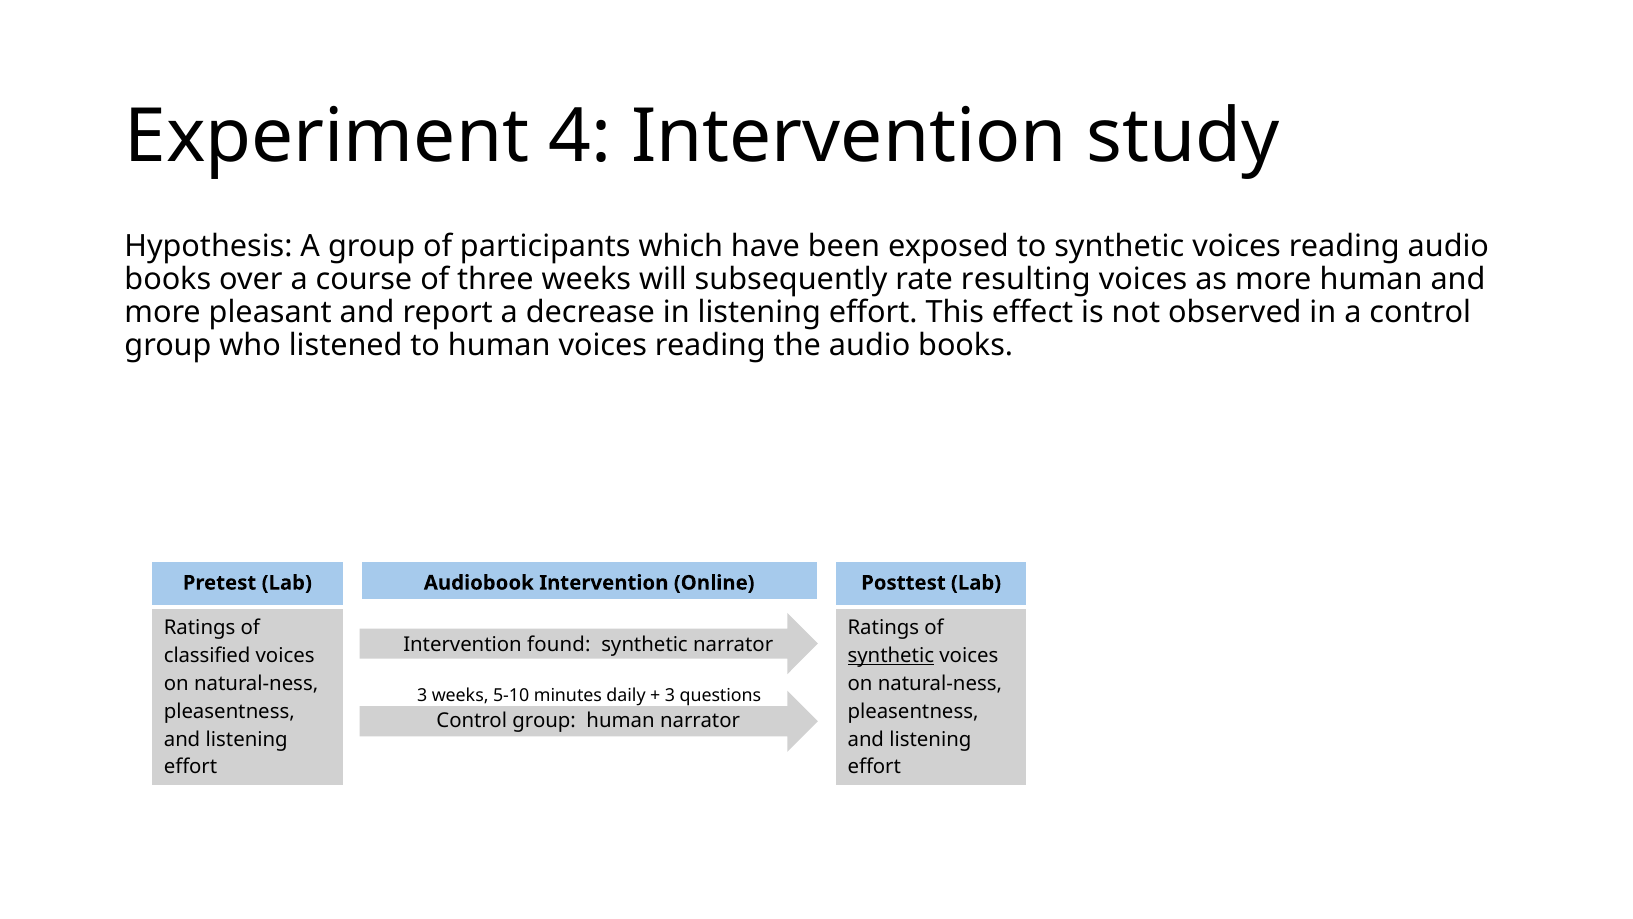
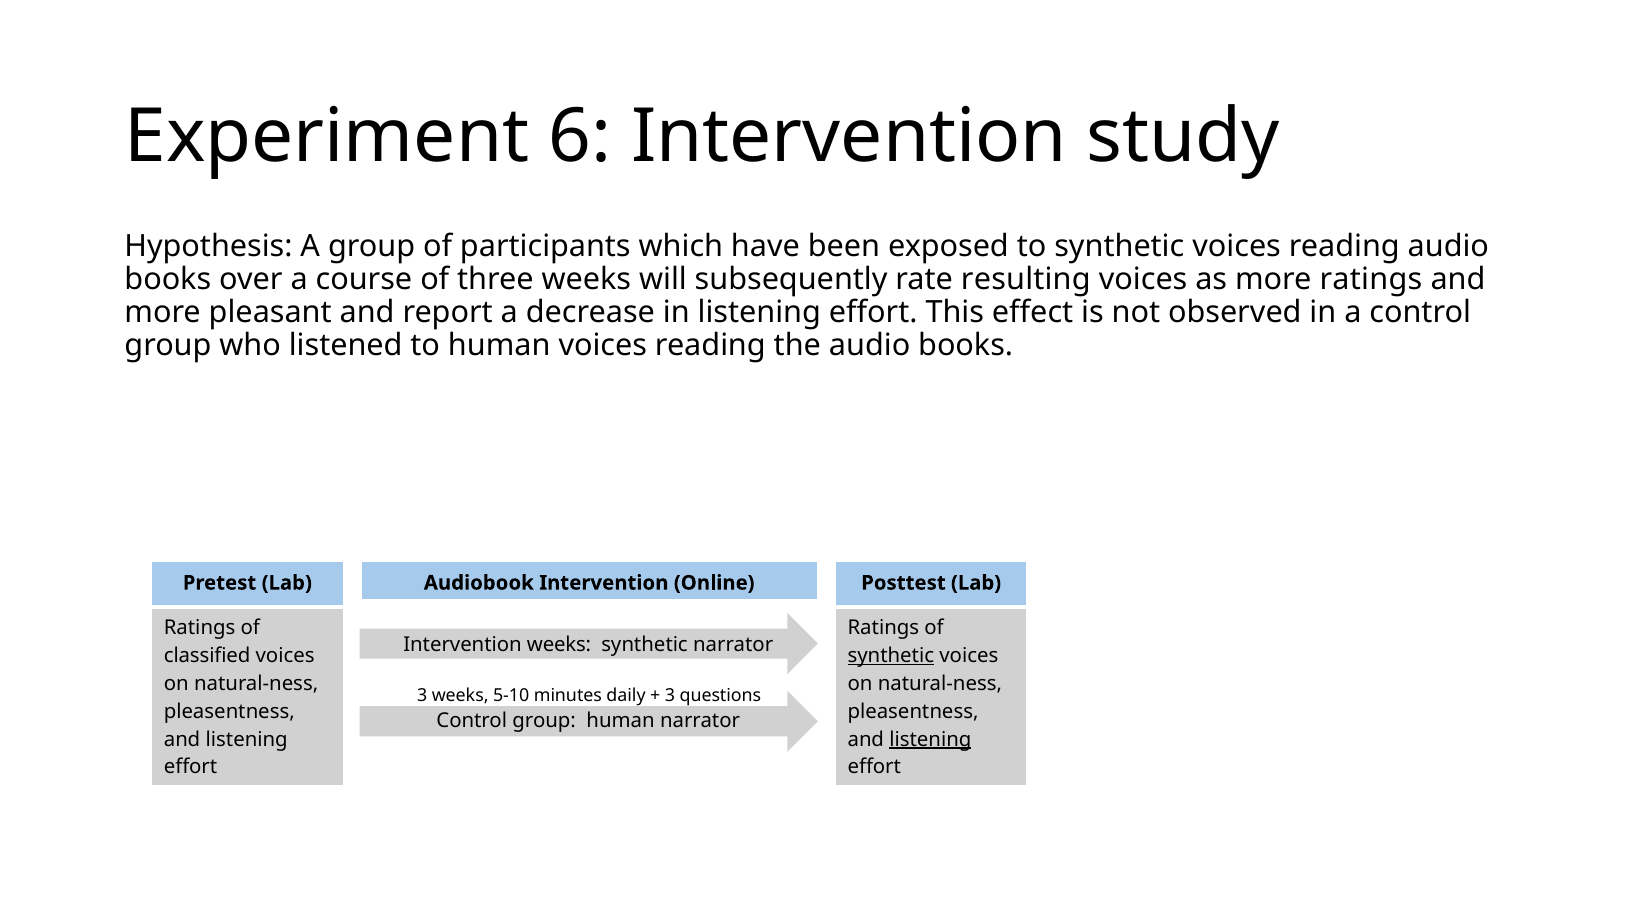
4: 4 -> 6
more human: human -> ratings
Intervention found: found -> weeks
listening at (930, 739) underline: none -> present
